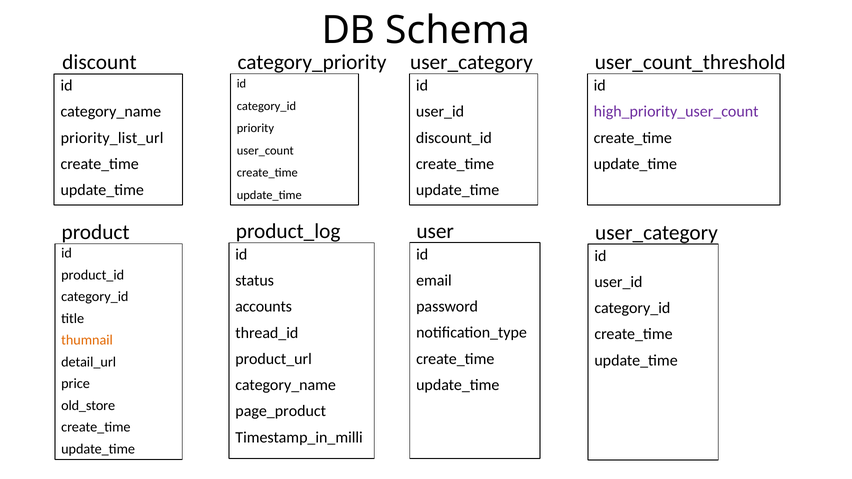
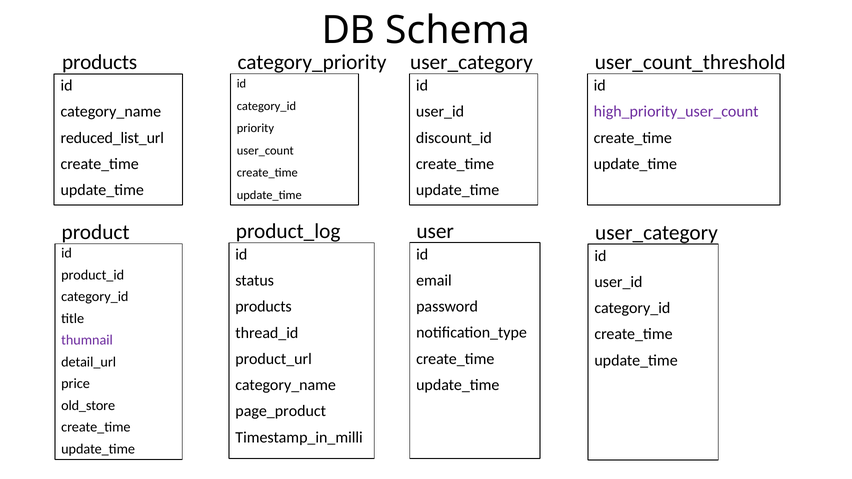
discount at (99, 62): discount -> products
priority_list_url: priority_list_url -> reduced_list_url
accounts at (264, 307): accounts -> products
thumnail colour: orange -> purple
